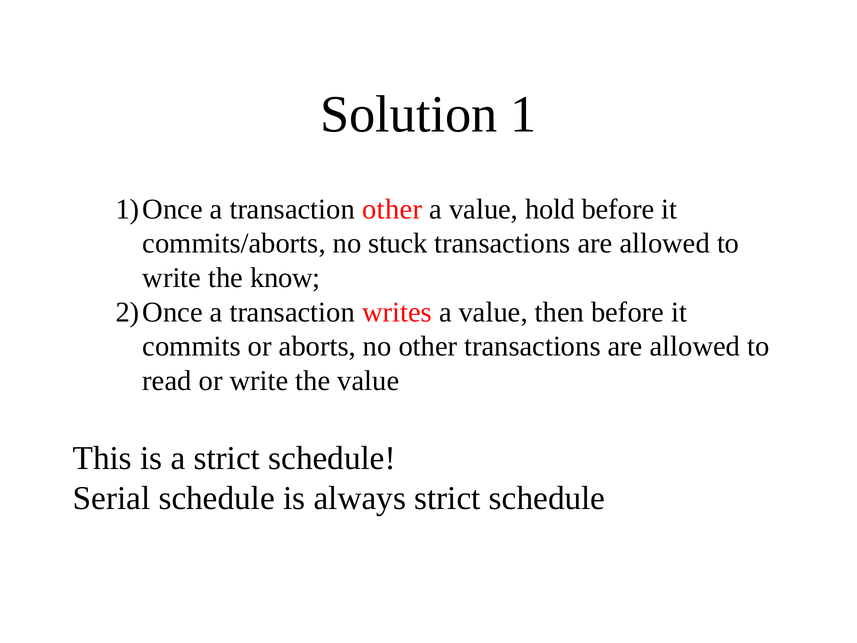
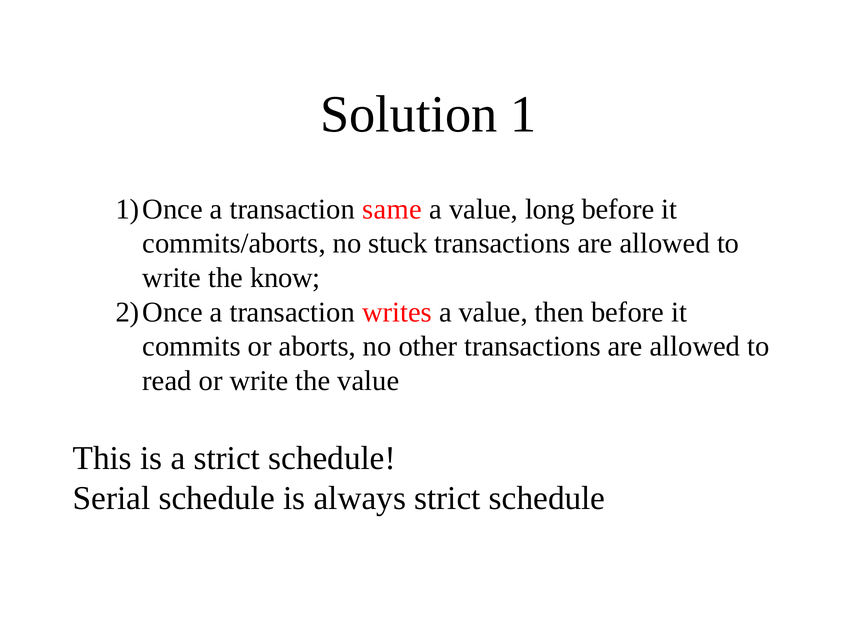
transaction other: other -> same
hold: hold -> long
